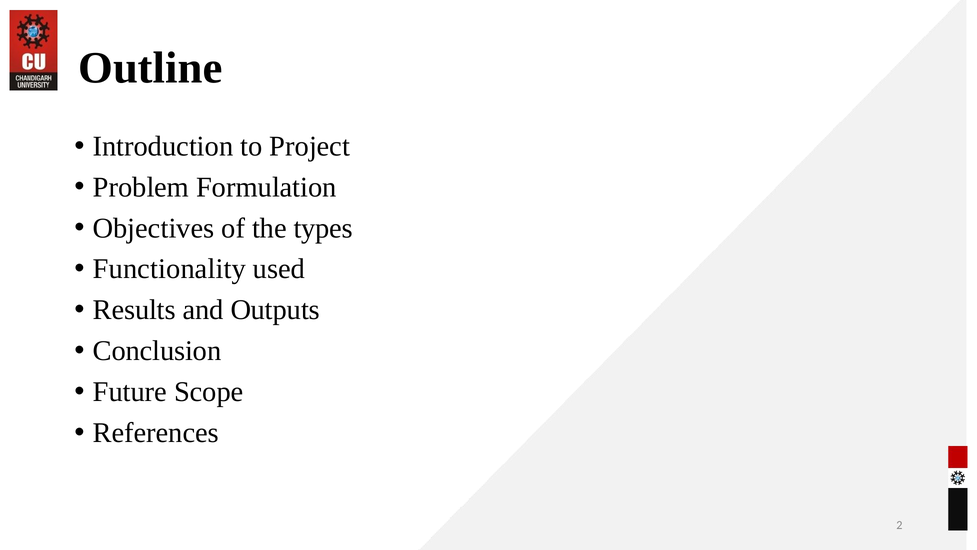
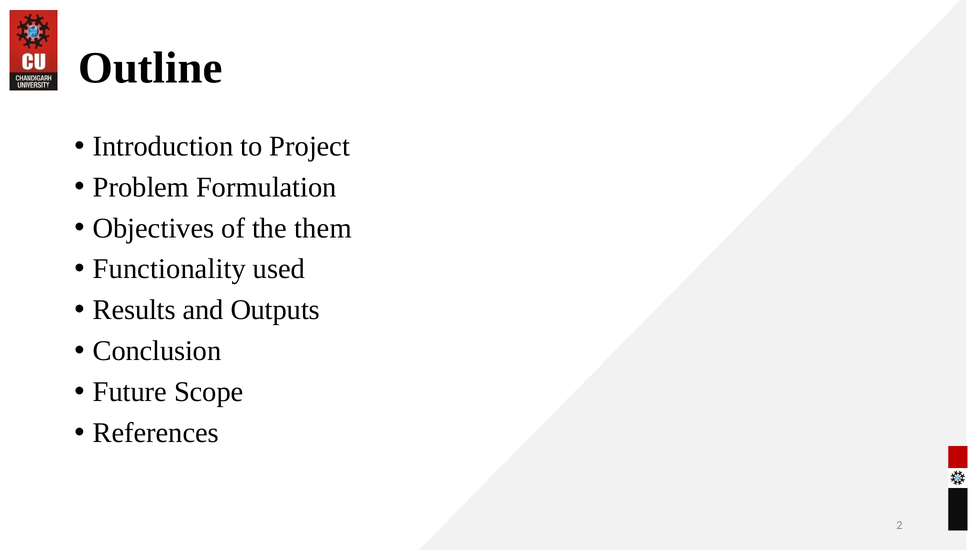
types: types -> them
